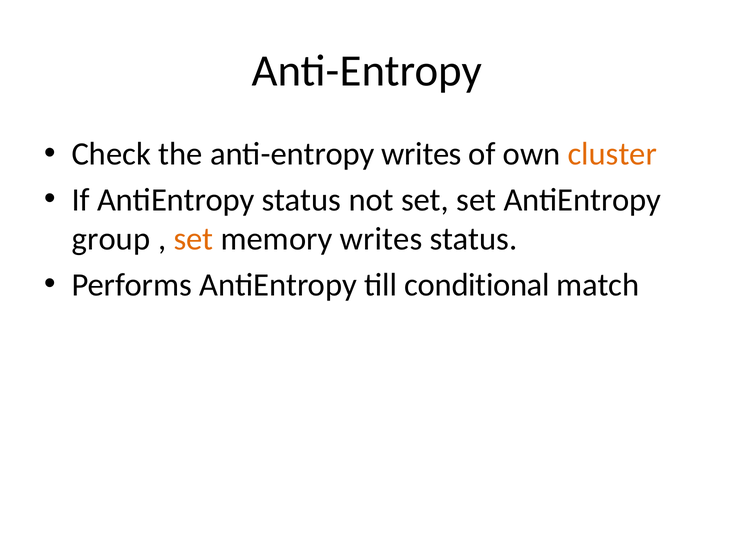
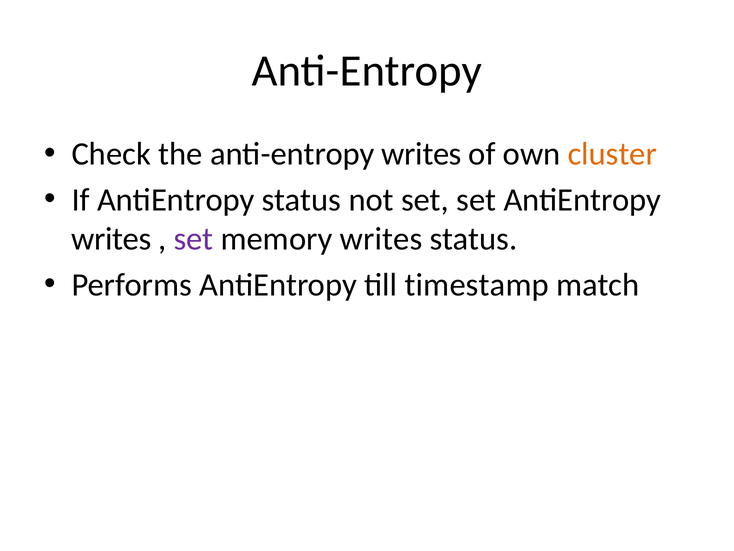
group at (111, 239): group -> writes
set at (193, 239) colour: orange -> purple
conditional: conditional -> timestamp
